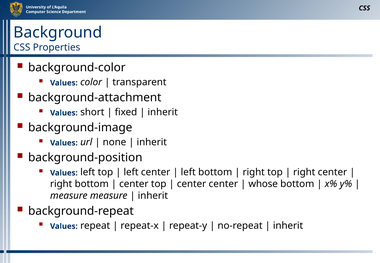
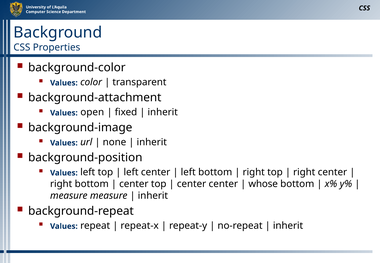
short: short -> open
